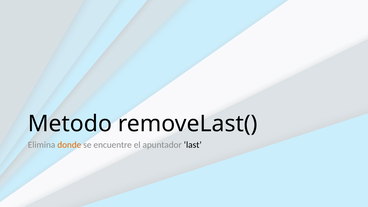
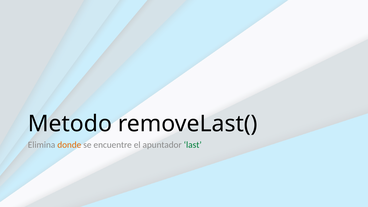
last colour: black -> green
